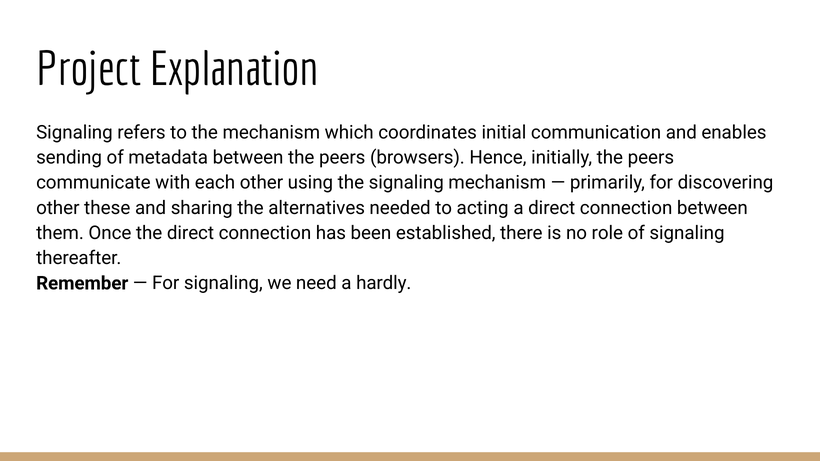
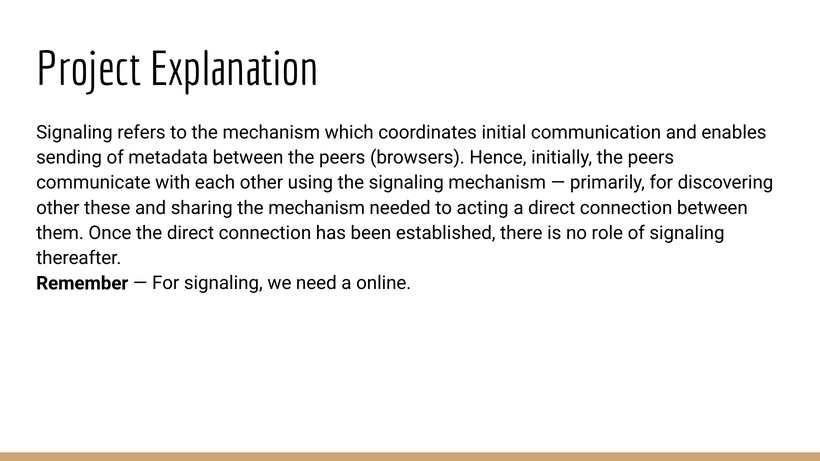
sharing the alternatives: alternatives -> mechanism
hardly: hardly -> online
